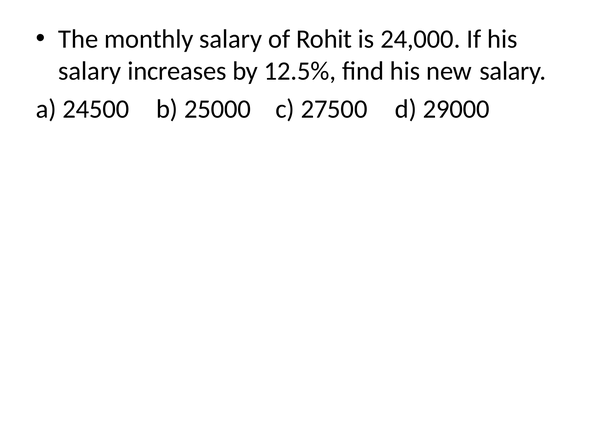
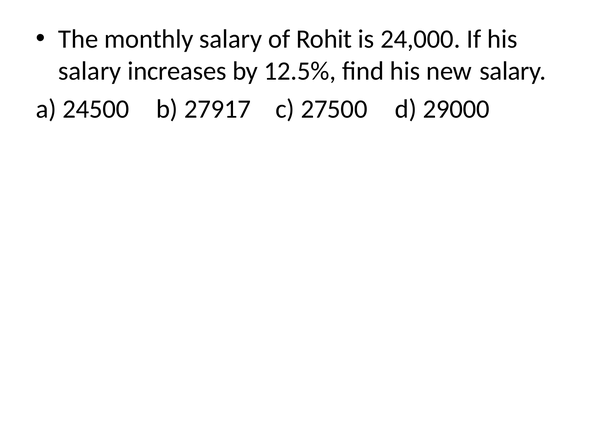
25000: 25000 -> 27917
